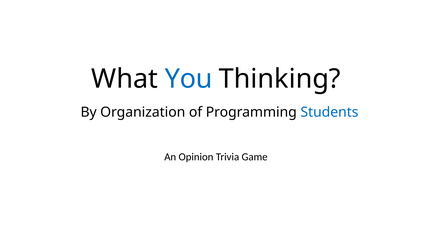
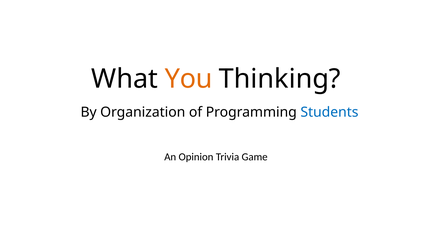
You colour: blue -> orange
